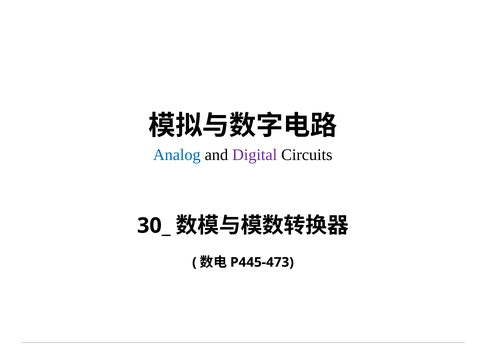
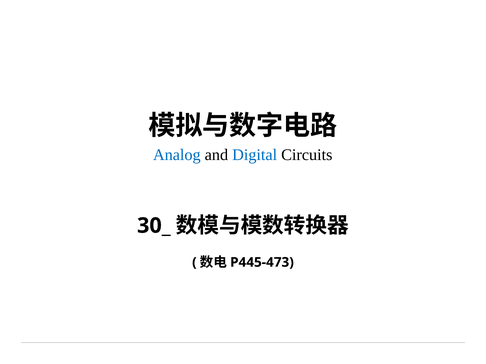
Digital colour: purple -> blue
